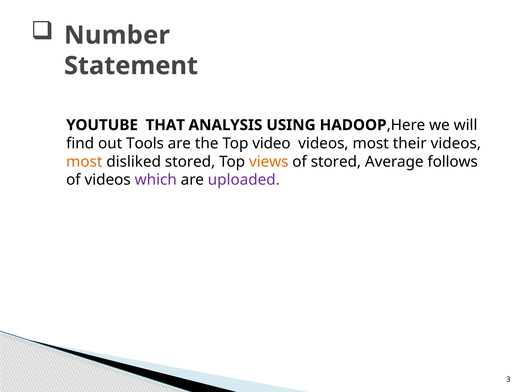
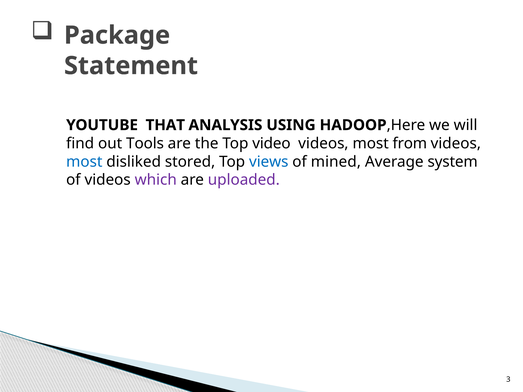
Number: Number -> Package
their: their -> from
most at (84, 162) colour: orange -> blue
views colour: orange -> blue
of stored: stored -> mined
follows: follows -> system
